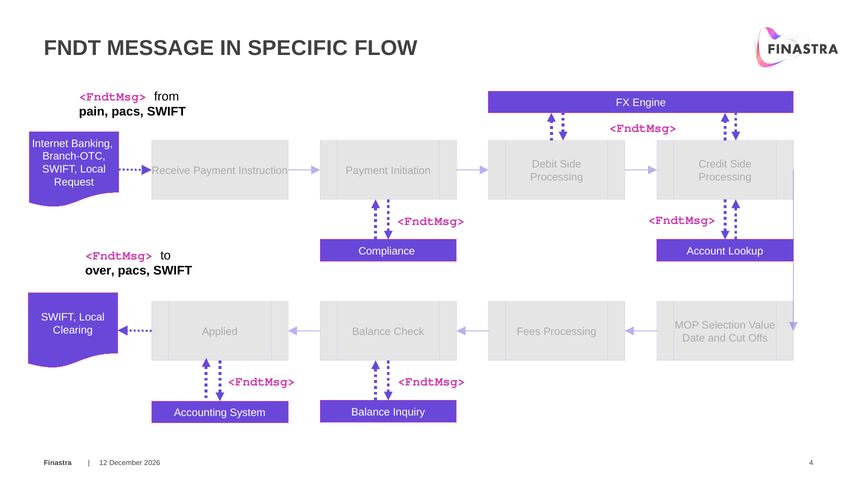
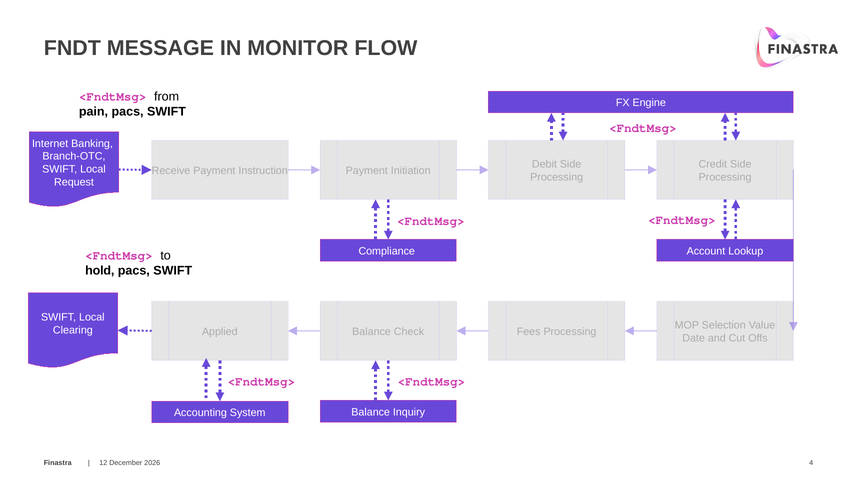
SPECIFIC: SPECIFIC -> MONITOR
over: over -> hold
